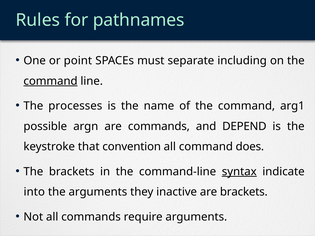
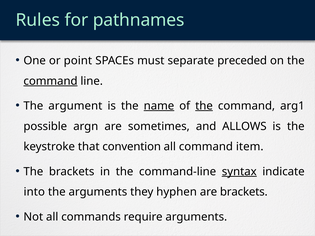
including: including -> preceded
processes: processes -> argument
name underline: none -> present
the at (204, 106) underline: none -> present
are commands: commands -> sometimes
DEPEND: DEPEND -> ALLOWS
does: does -> item
inactive: inactive -> hyphen
